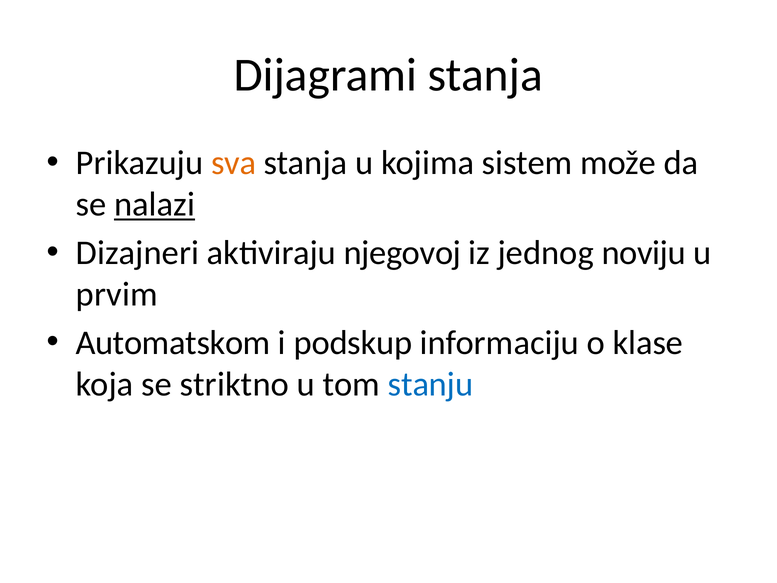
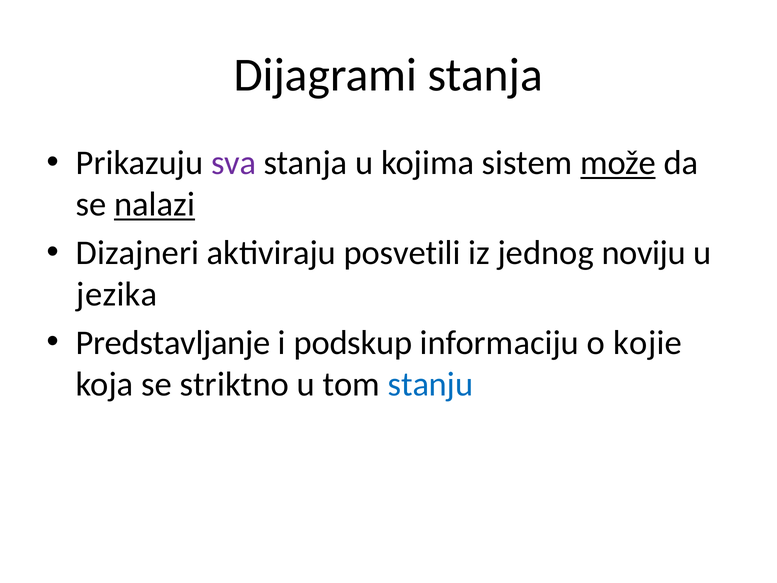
sva colour: orange -> purple
može underline: none -> present
njegovoj: njegovoj -> posvetili
prvim: prvim -> jezika
Automatskom: Automatskom -> Predstavljanje
klase: klase -> kojie
